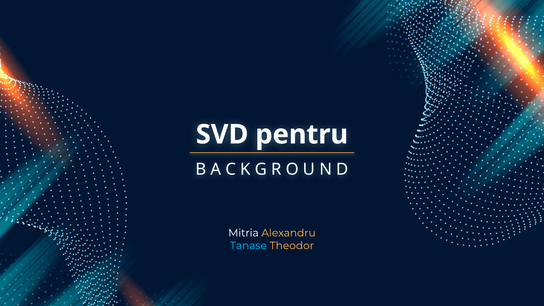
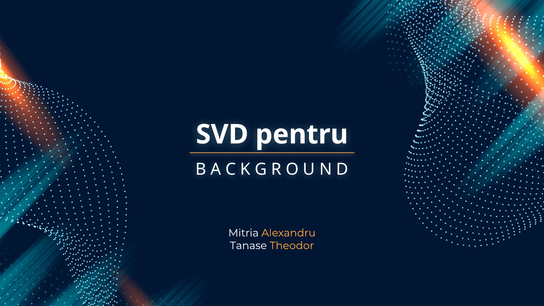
Tanase colour: light blue -> white
